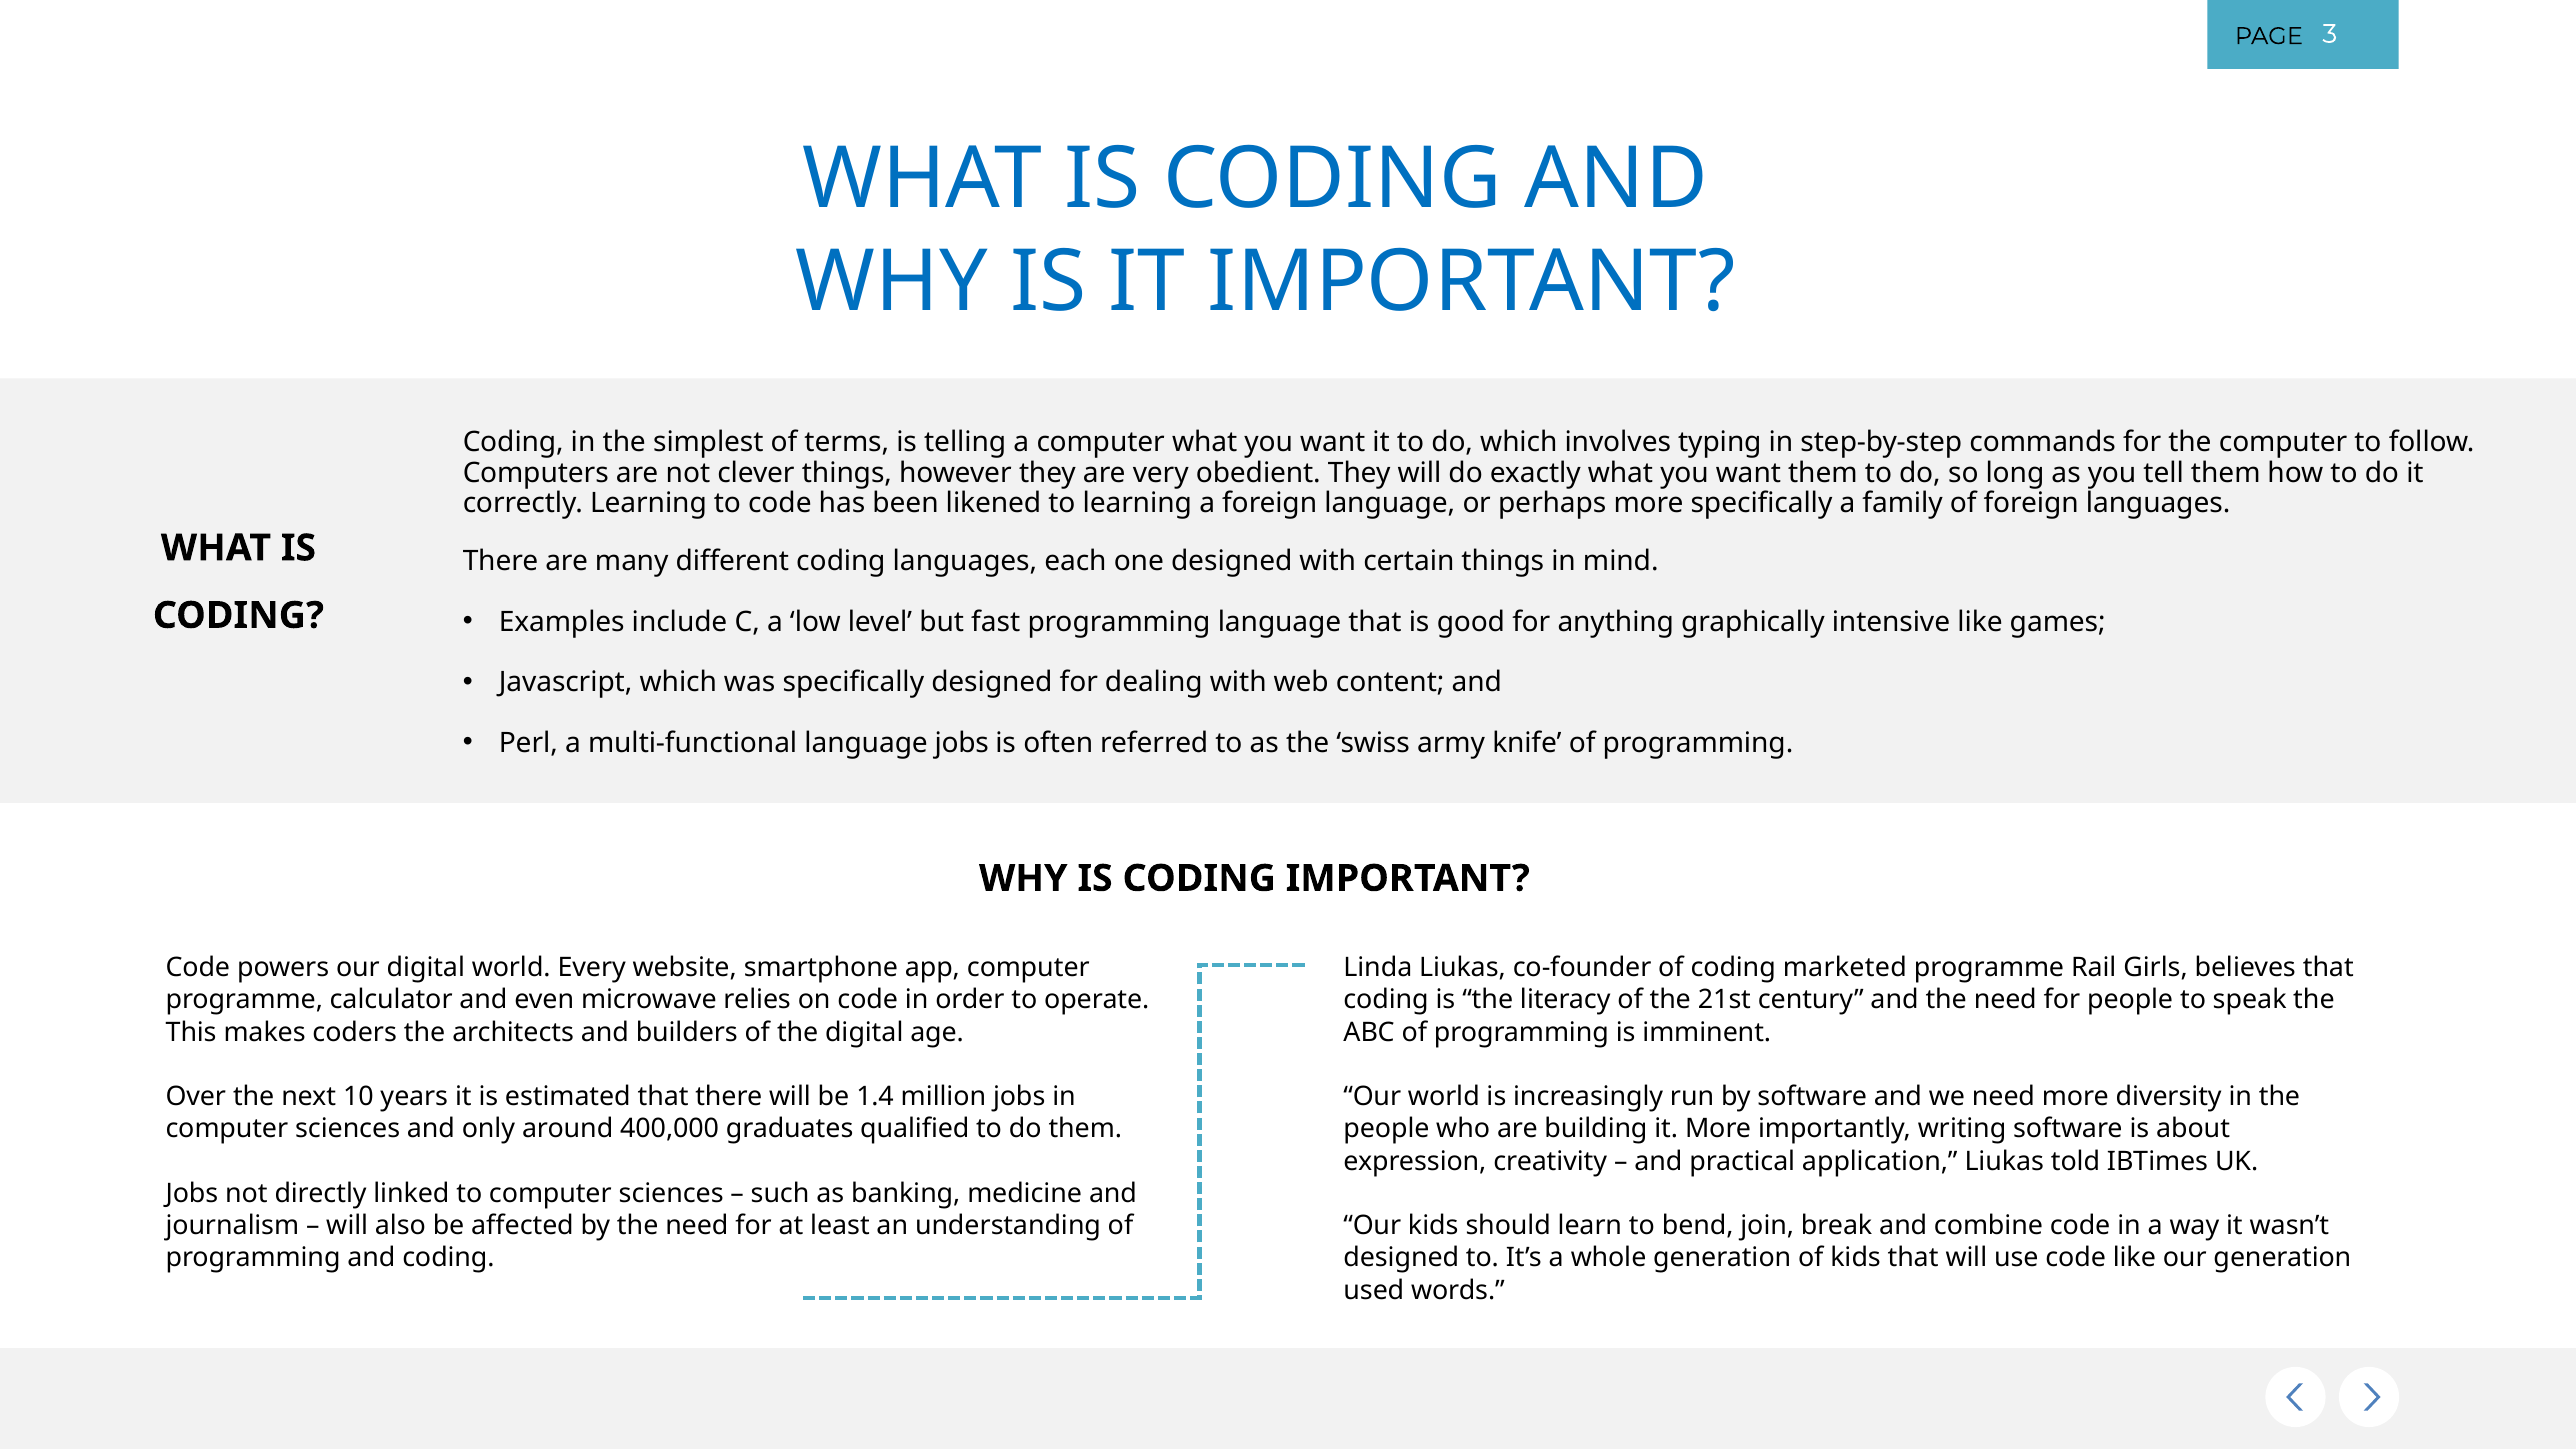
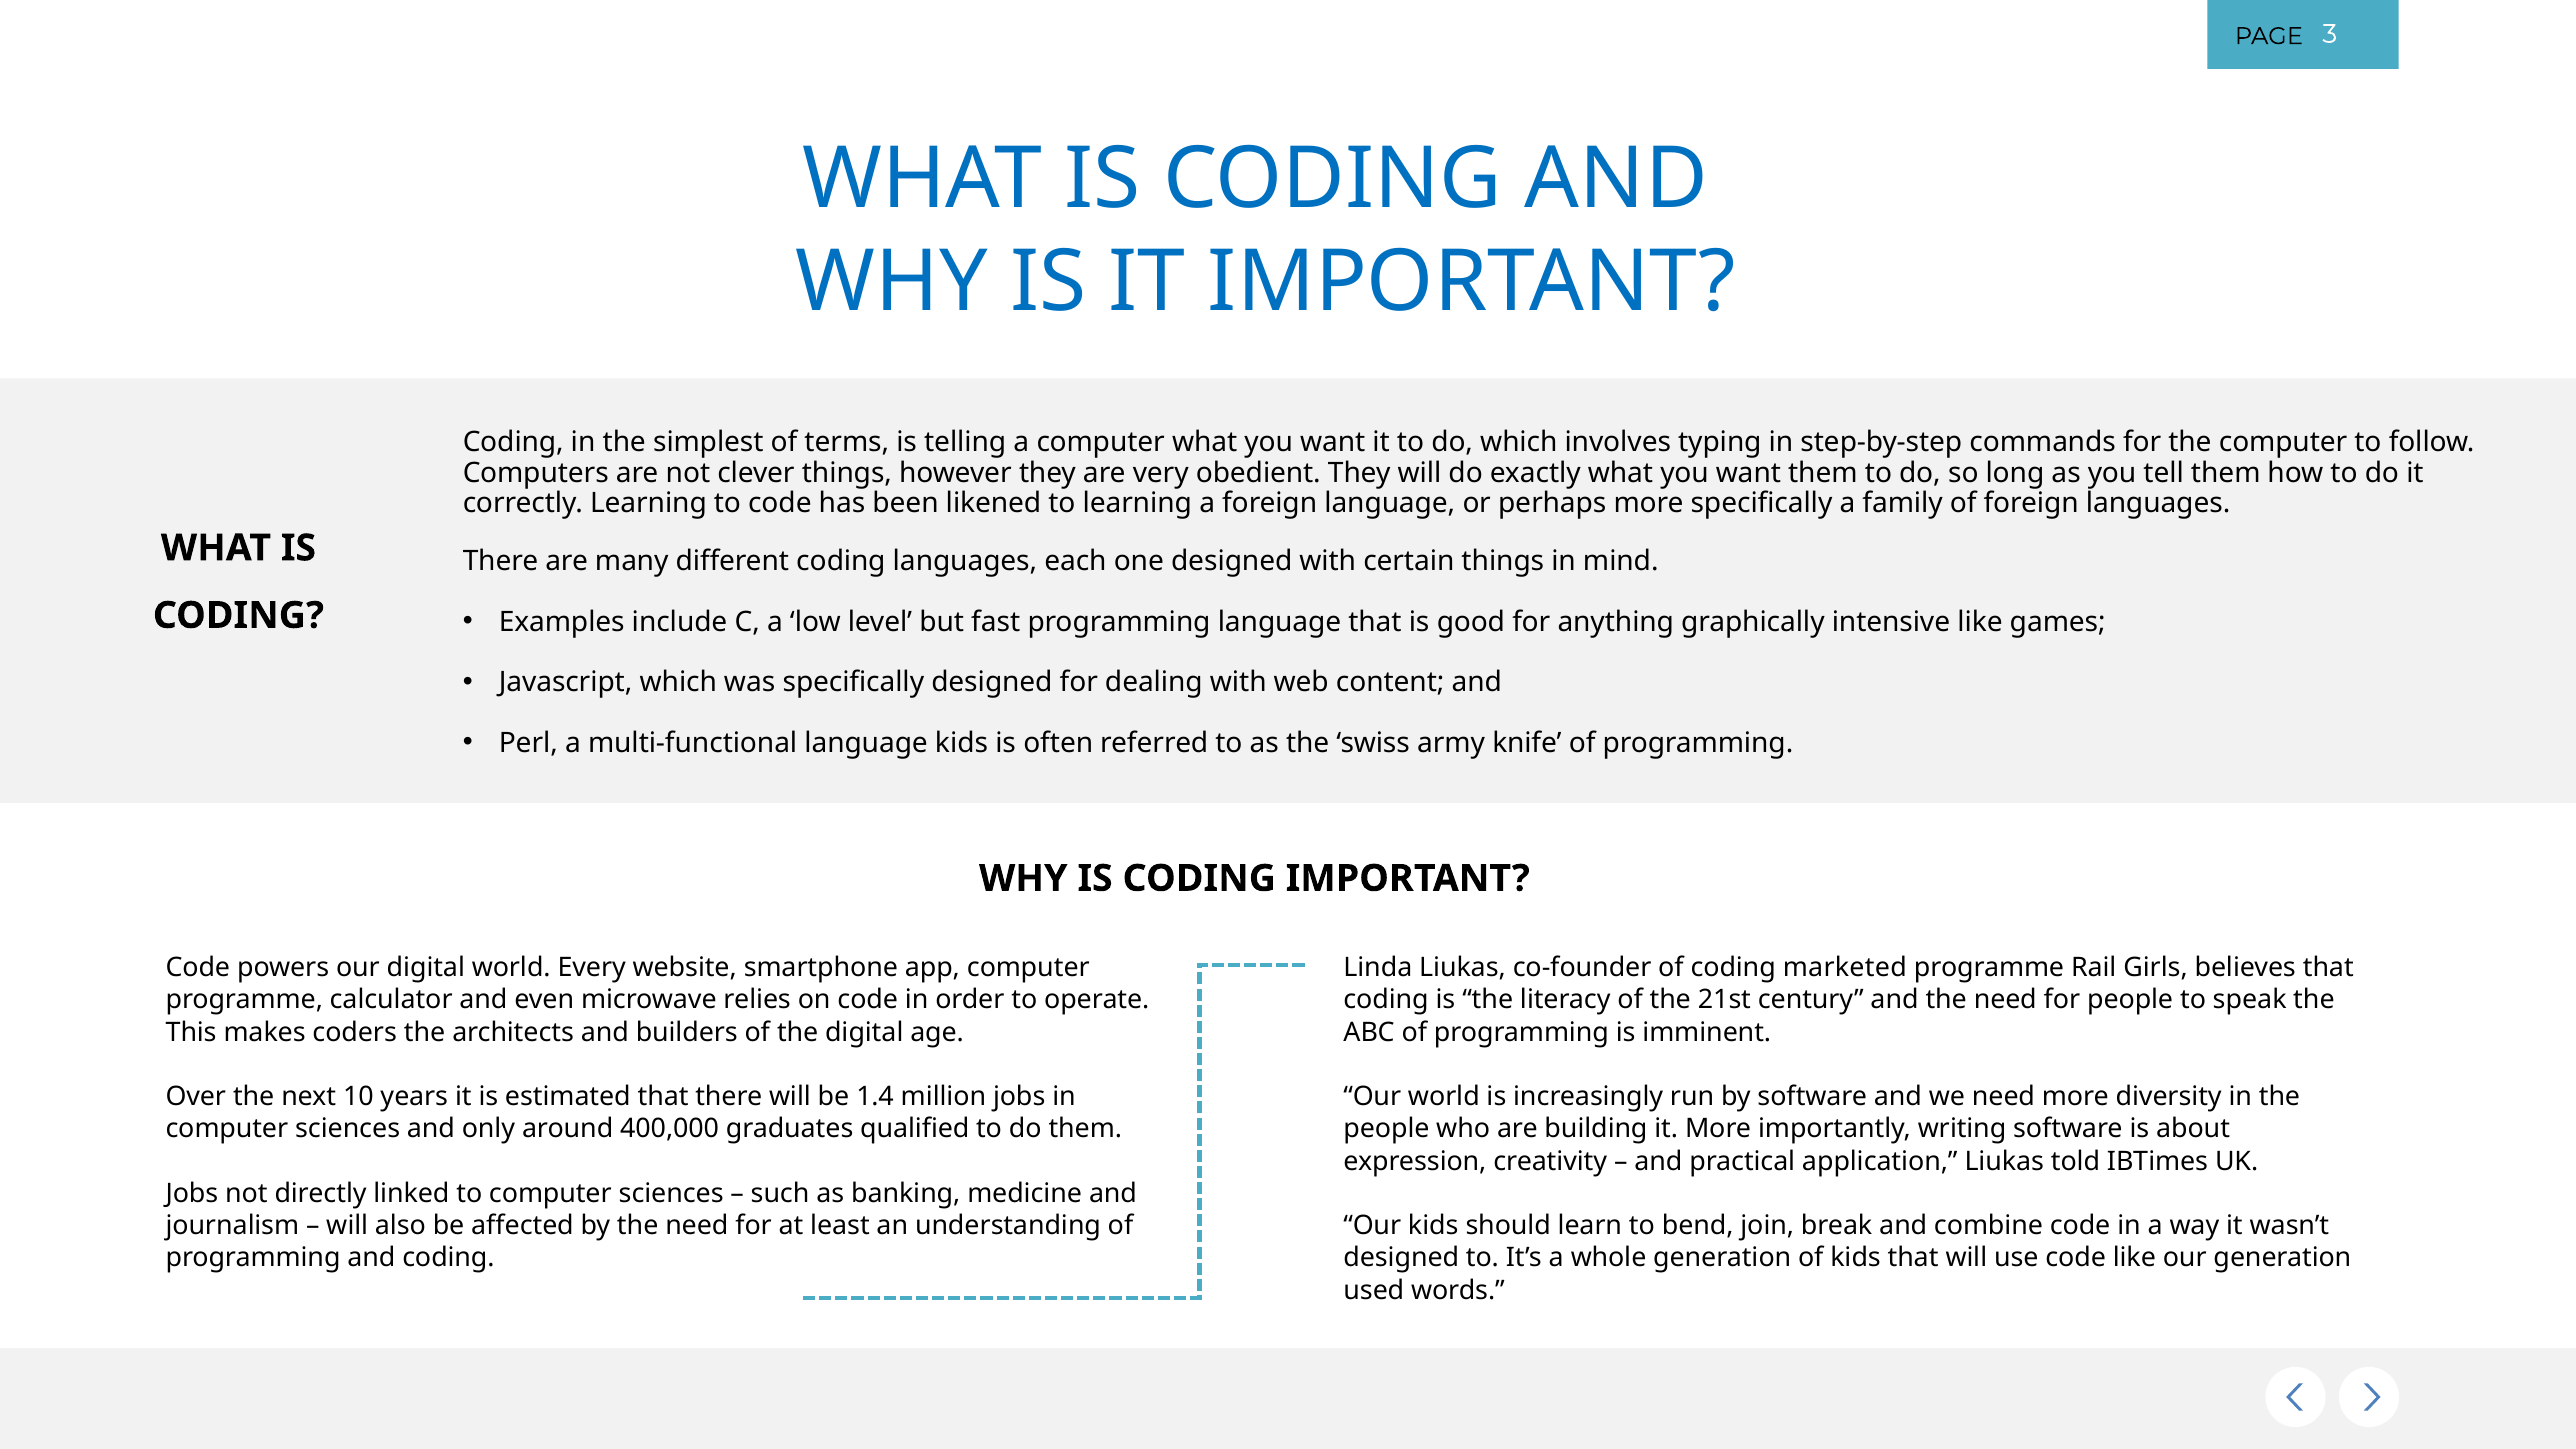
language jobs: jobs -> kids
